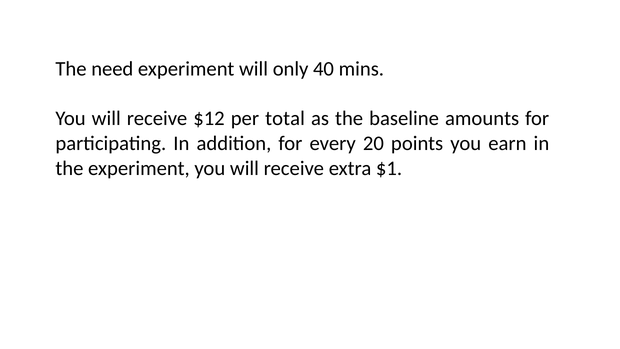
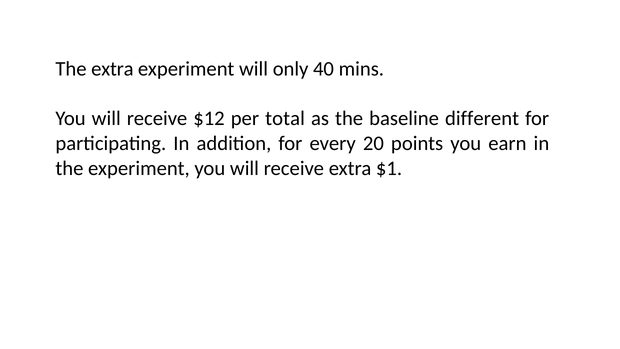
The need: need -> extra
amounts: amounts -> different
